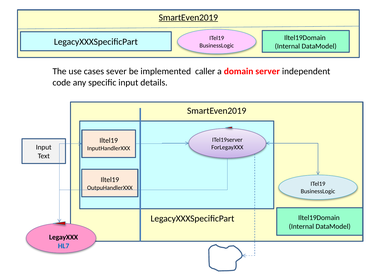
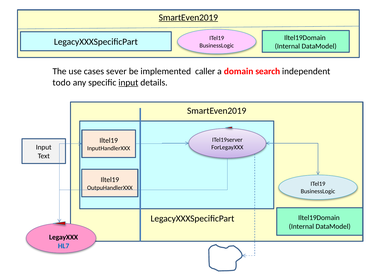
server: server -> search
code: code -> todo
input at (128, 83) underline: none -> present
